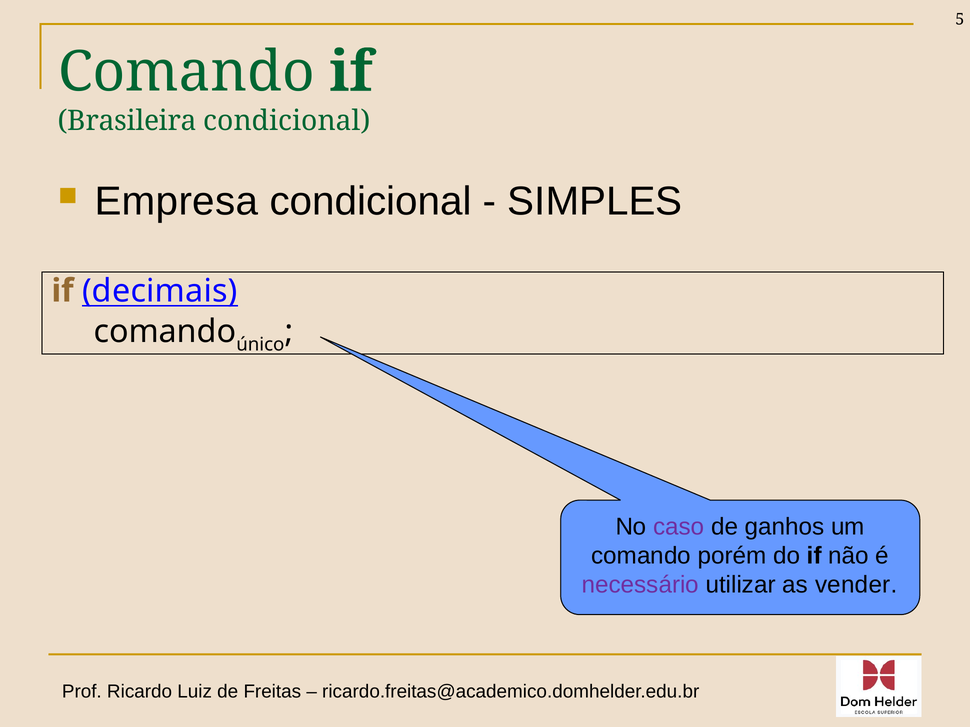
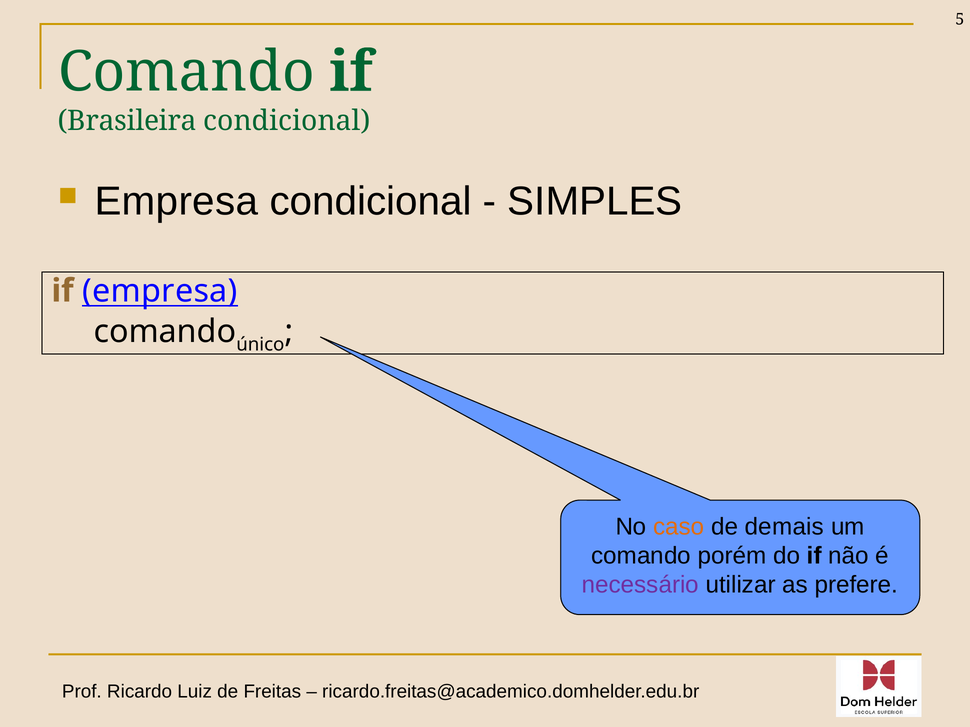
if decimais: decimais -> empresa
caso colour: purple -> orange
ganhos: ganhos -> demais
vender: vender -> prefere
